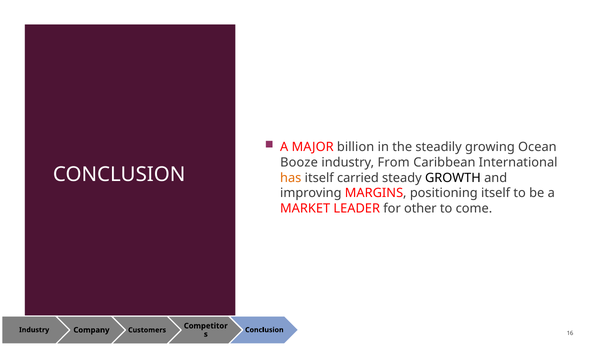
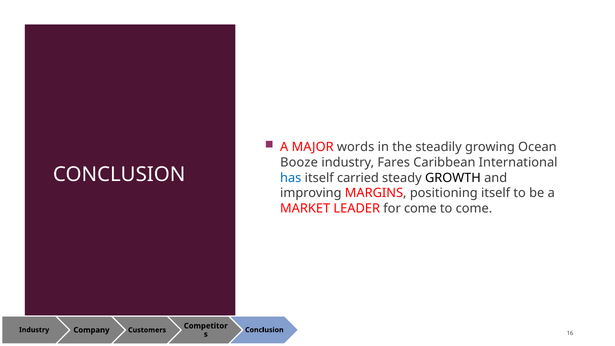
billion: billion -> words
From: From -> Fares
has colour: orange -> blue
for other: other -> come
